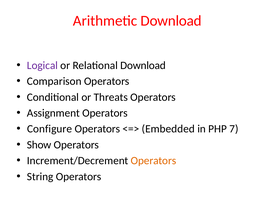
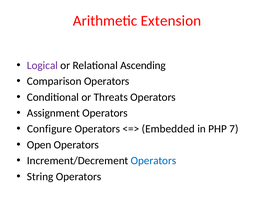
Arithmetic Download: Download -> Extension
Relational Download: Download -> Ascending
Show: Show -> Open
Operators at (153, 160) colour: orange -> blue
